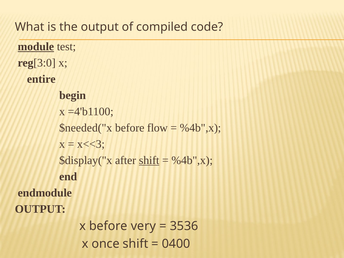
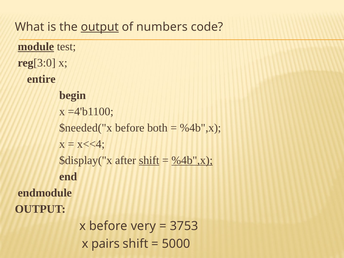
output at (100, 27) underline: none -> present
compiled: compiled -> numbers
flow: flow -> both
x<<3: x<<3 -> x<<4
%4b",x at (192, 160) underline: none -> present
3536: 3536 -> 3753
once: once -> pairs
0400: 0400 -> 5000
